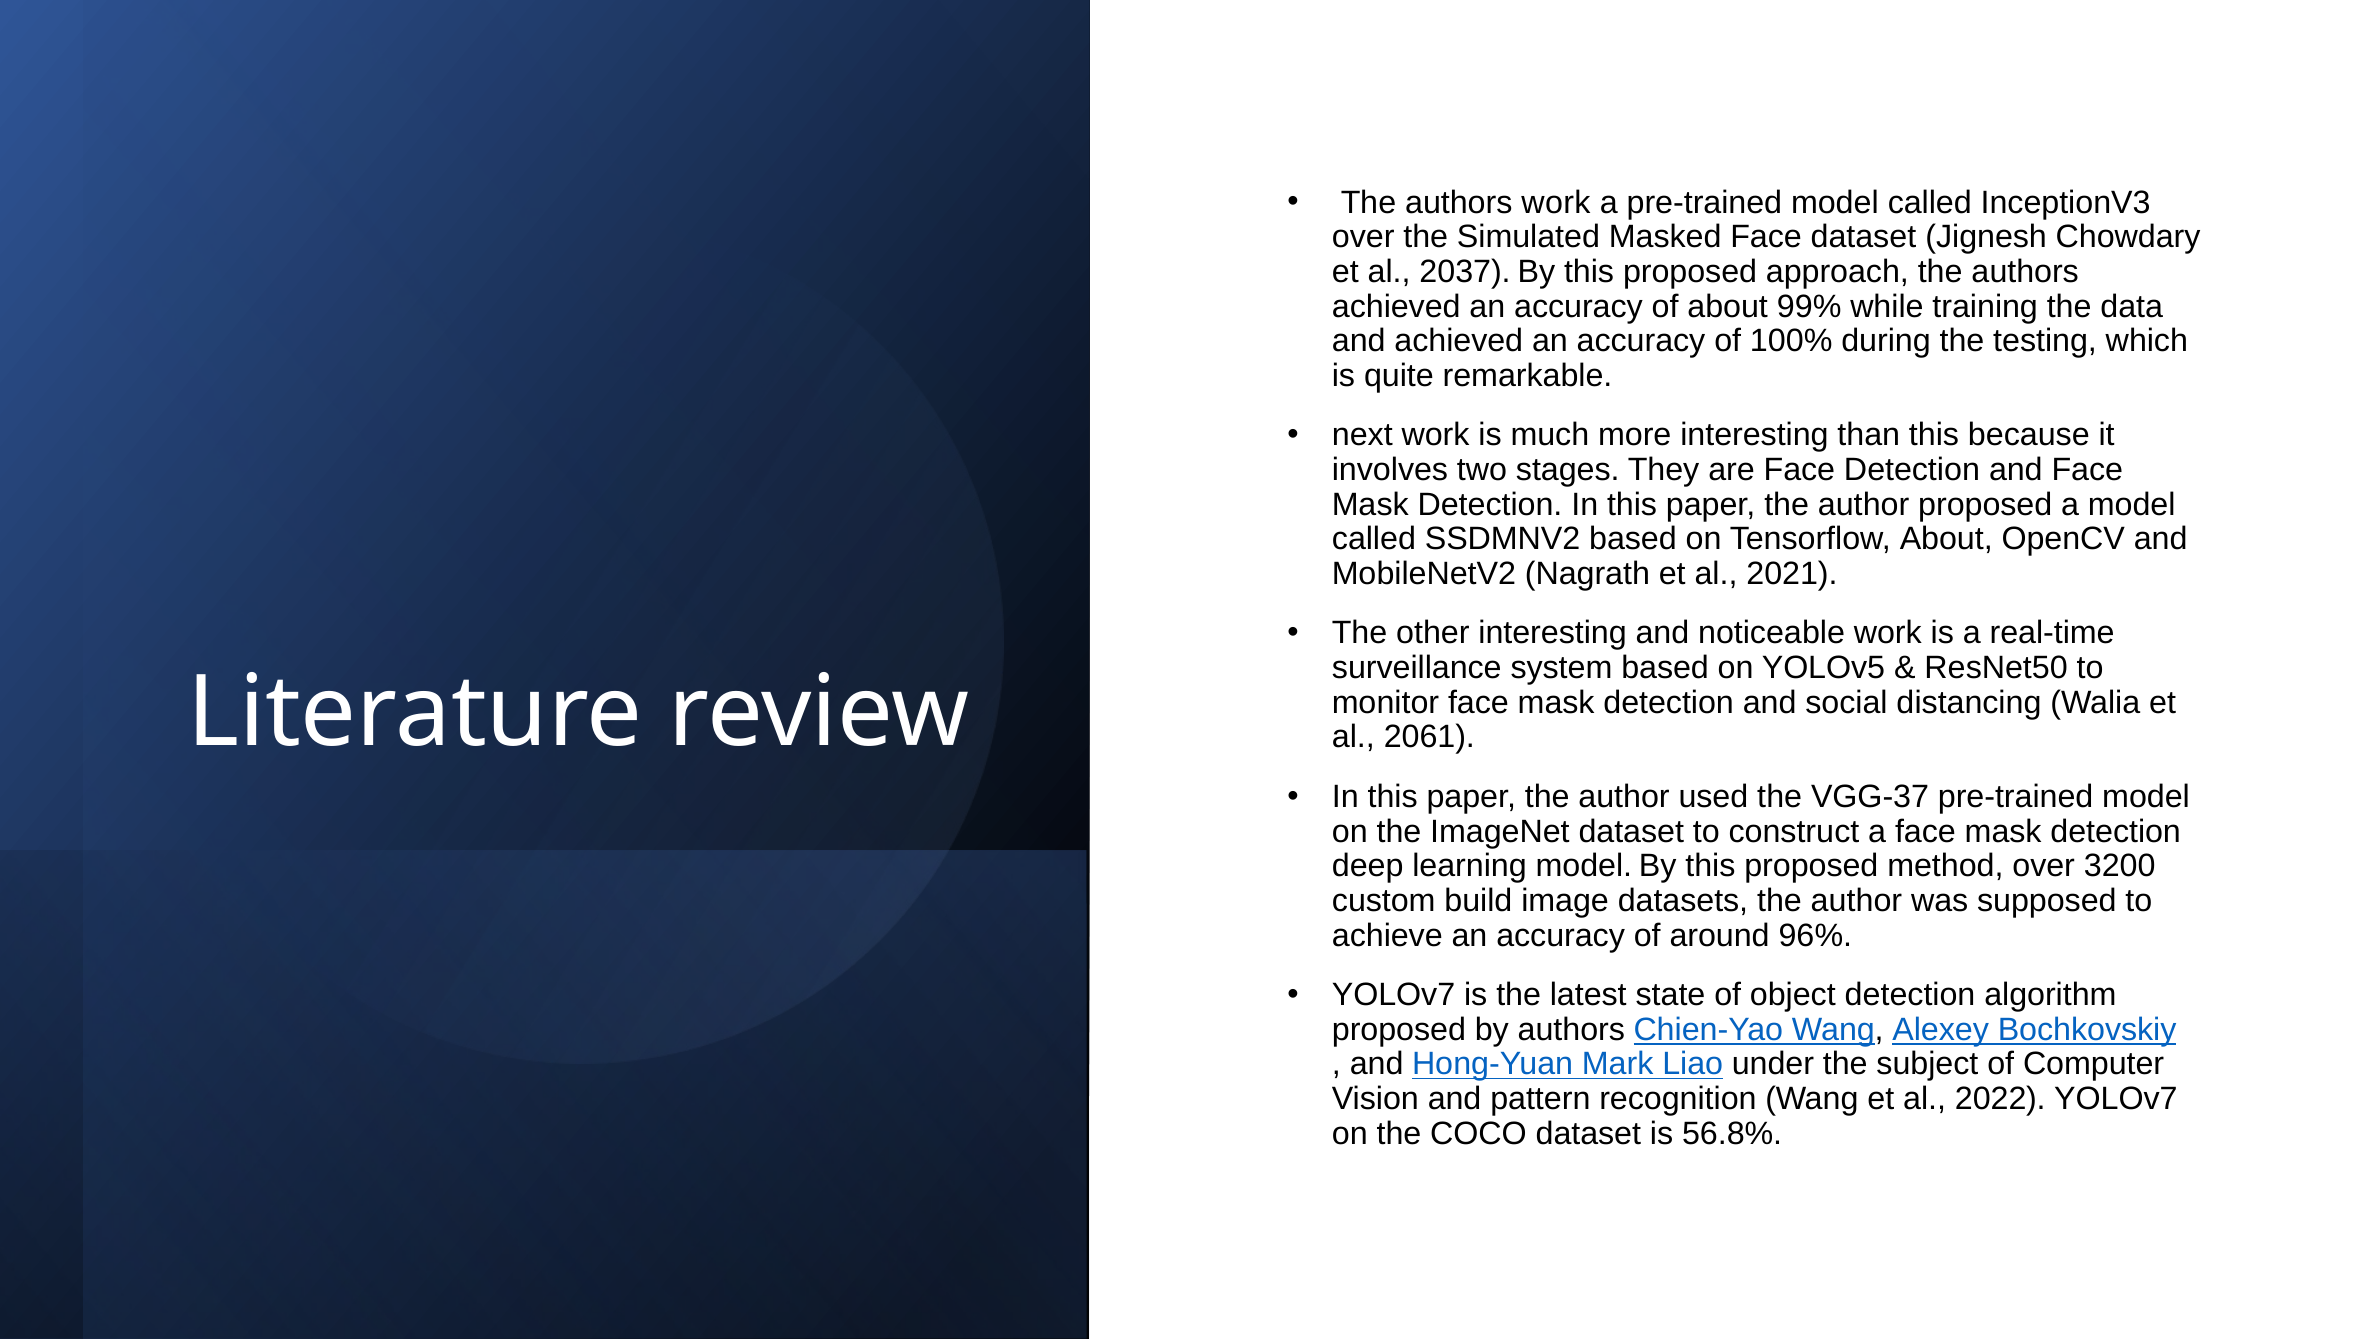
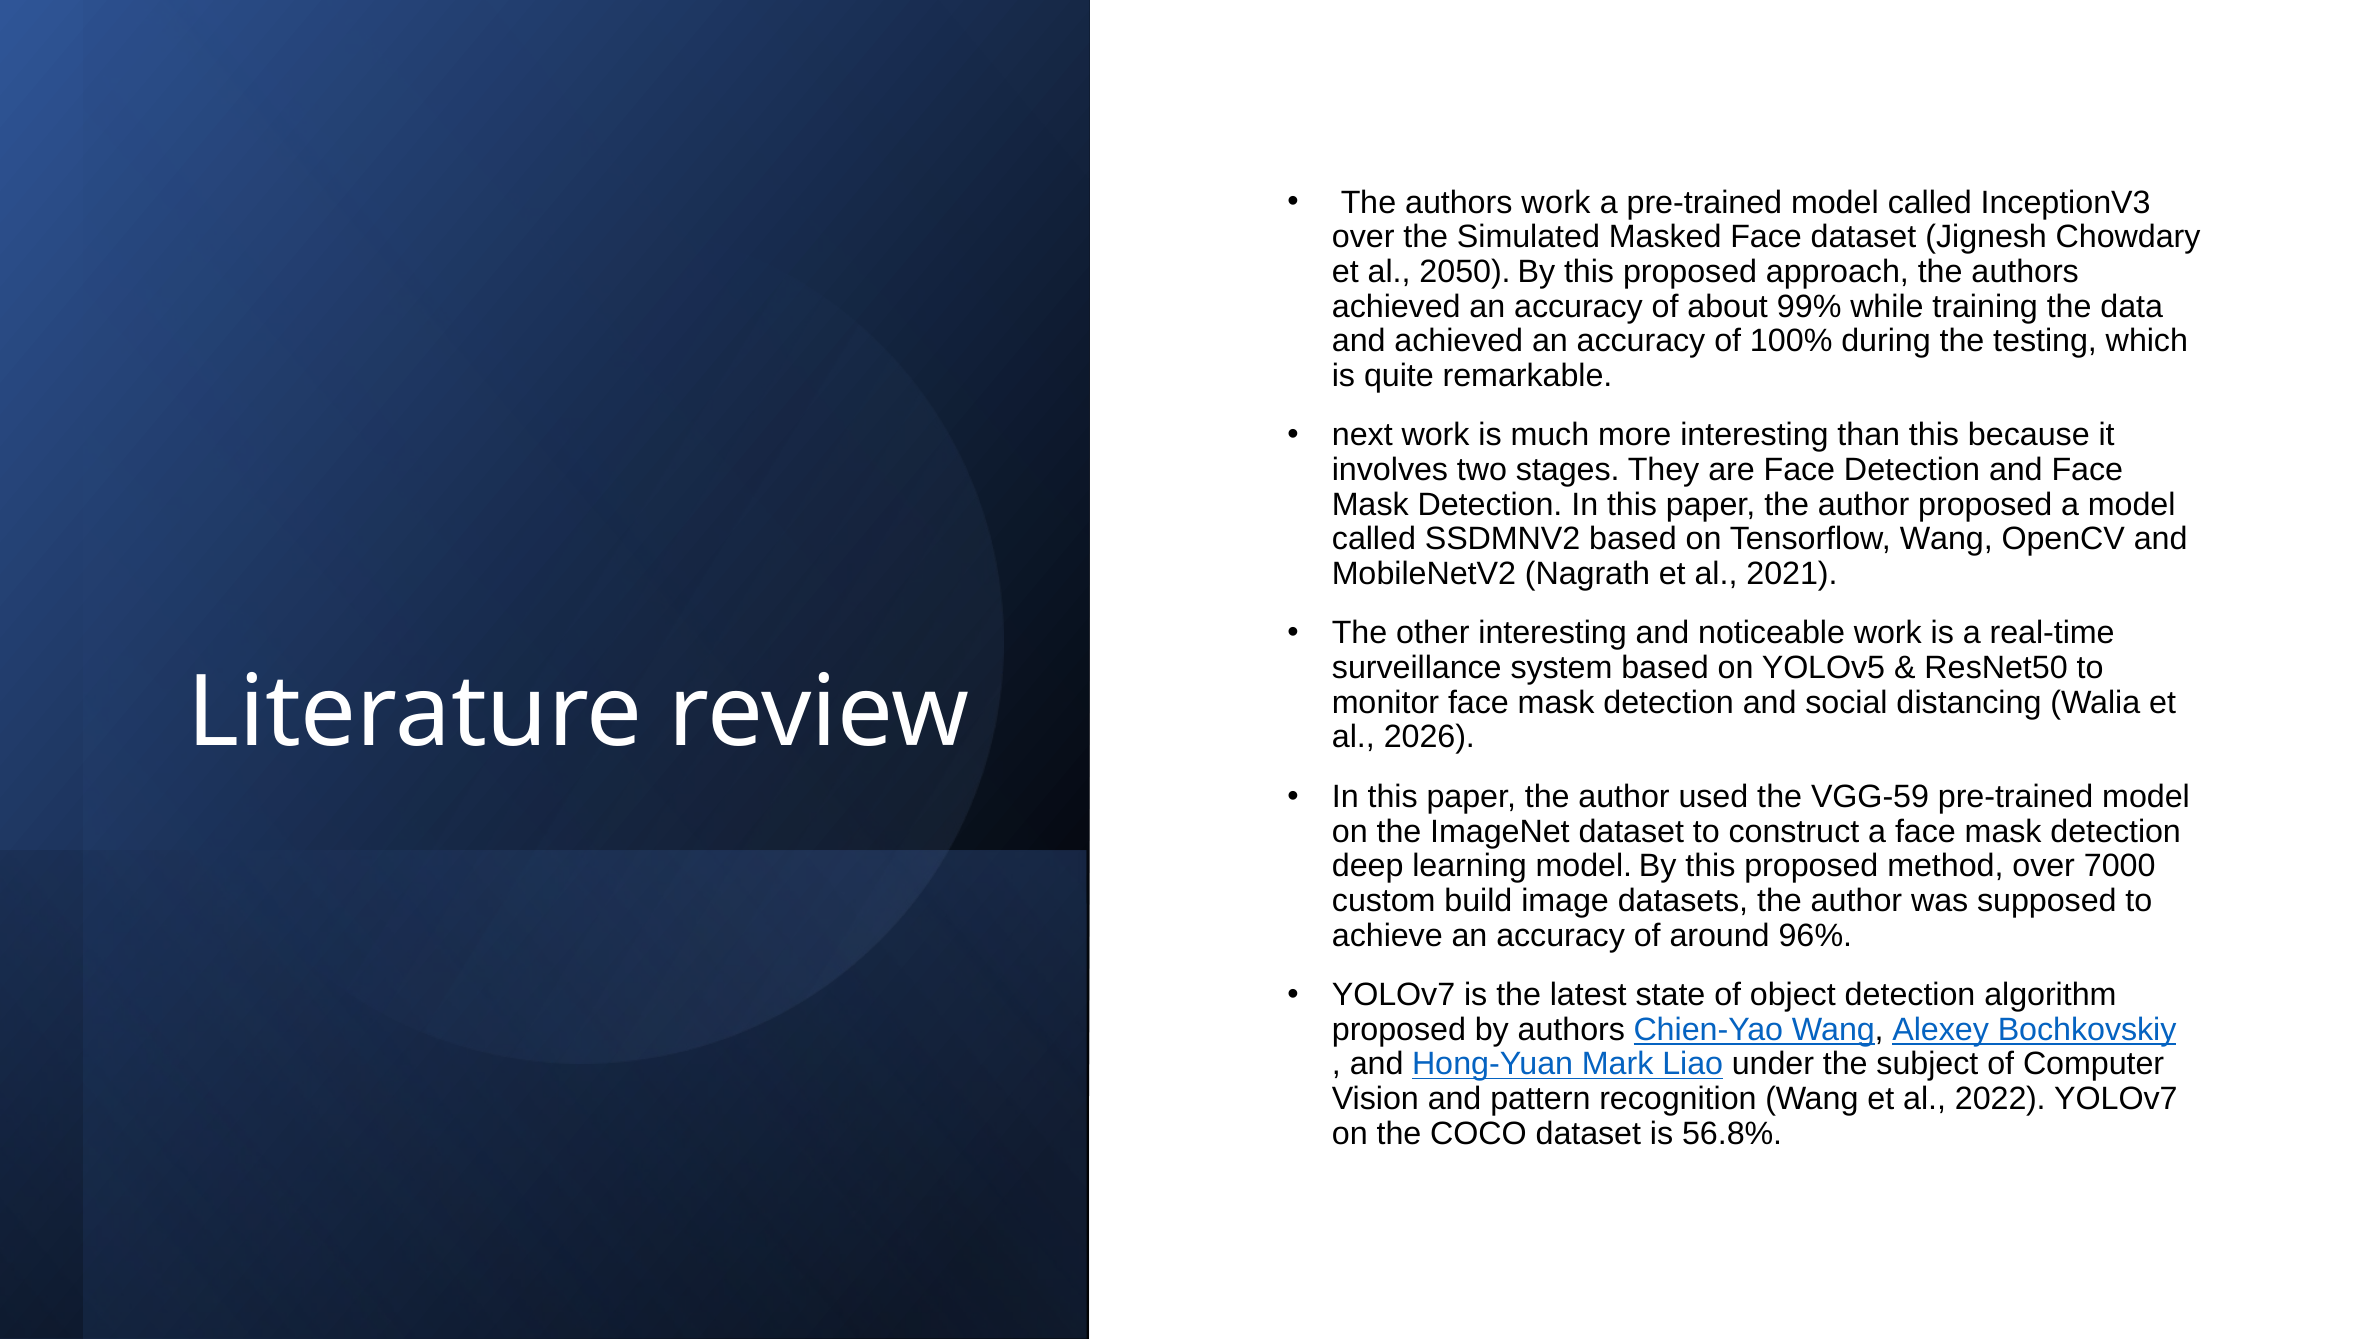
2037: 2037 -> 2050
Tensorflow About: About -> Wang
2061: 2061 -> 2026
VGG-37: VGG-37 -> VGG-59
3200: 3200 -> 7000
